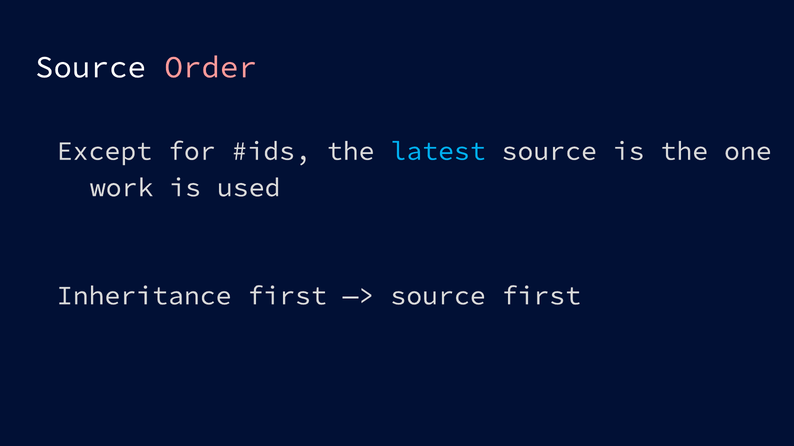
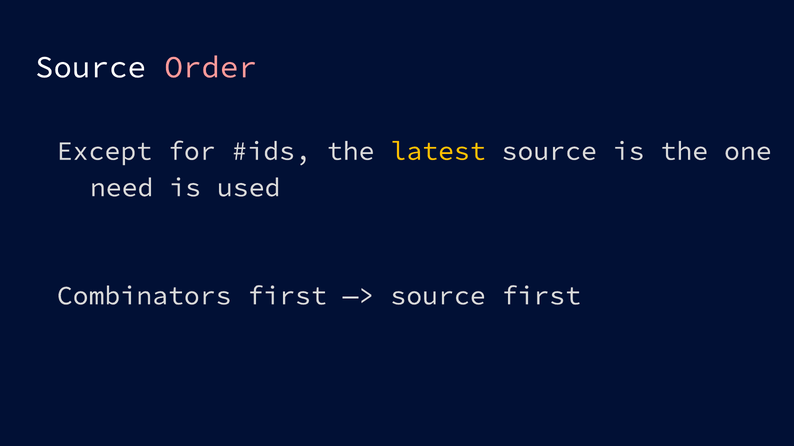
latest colour: light blue -> yellow
work: work -> need
Inheritance: Inheritance -> Combinators
